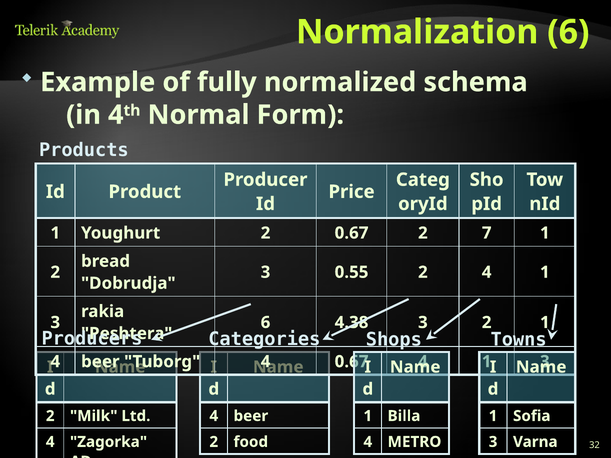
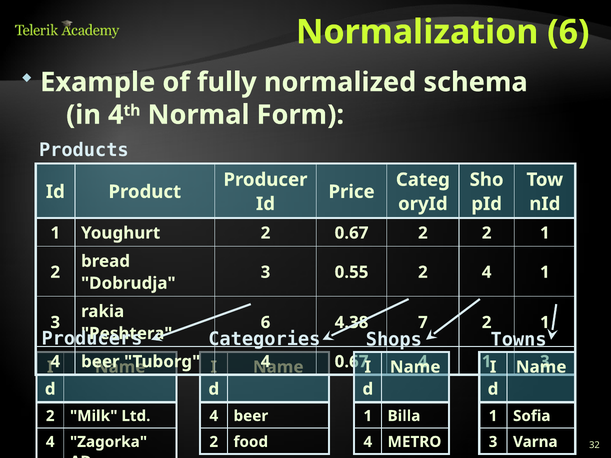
2 7: 7 -> 2
4.38 3: 3 -> 7
